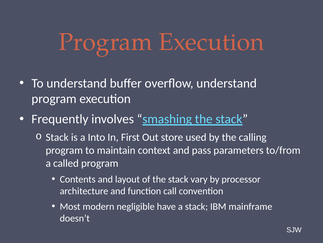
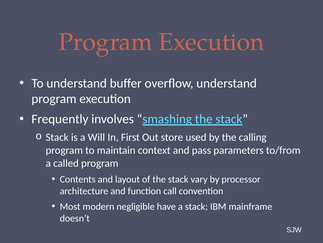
Into: Into -> Will
